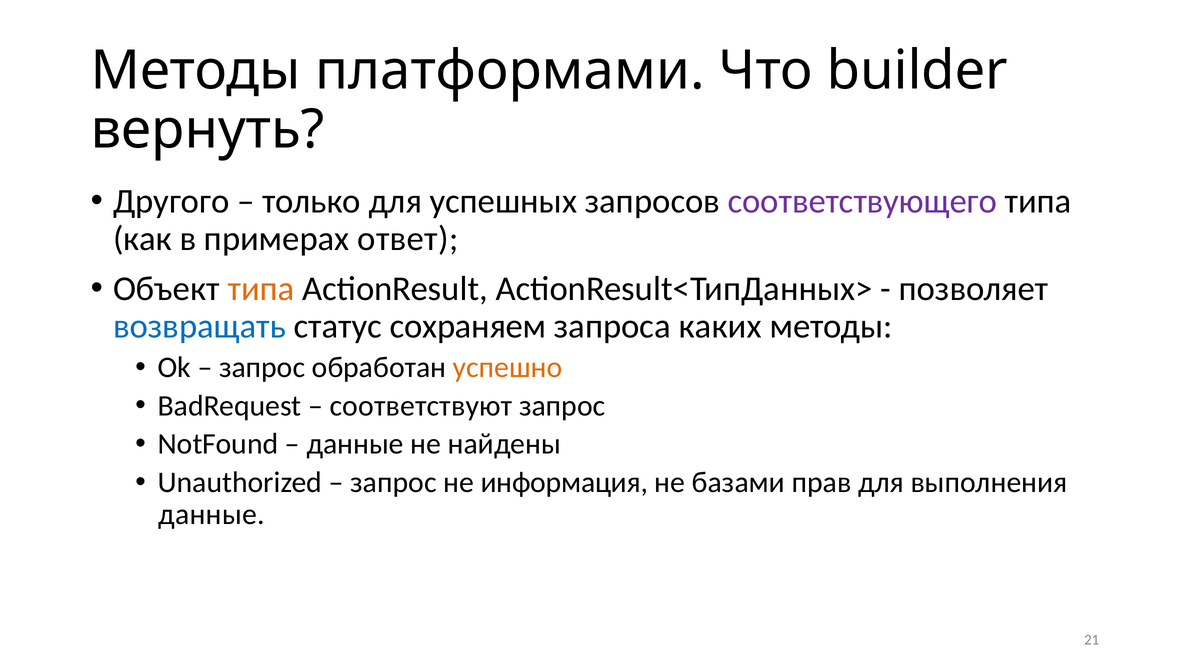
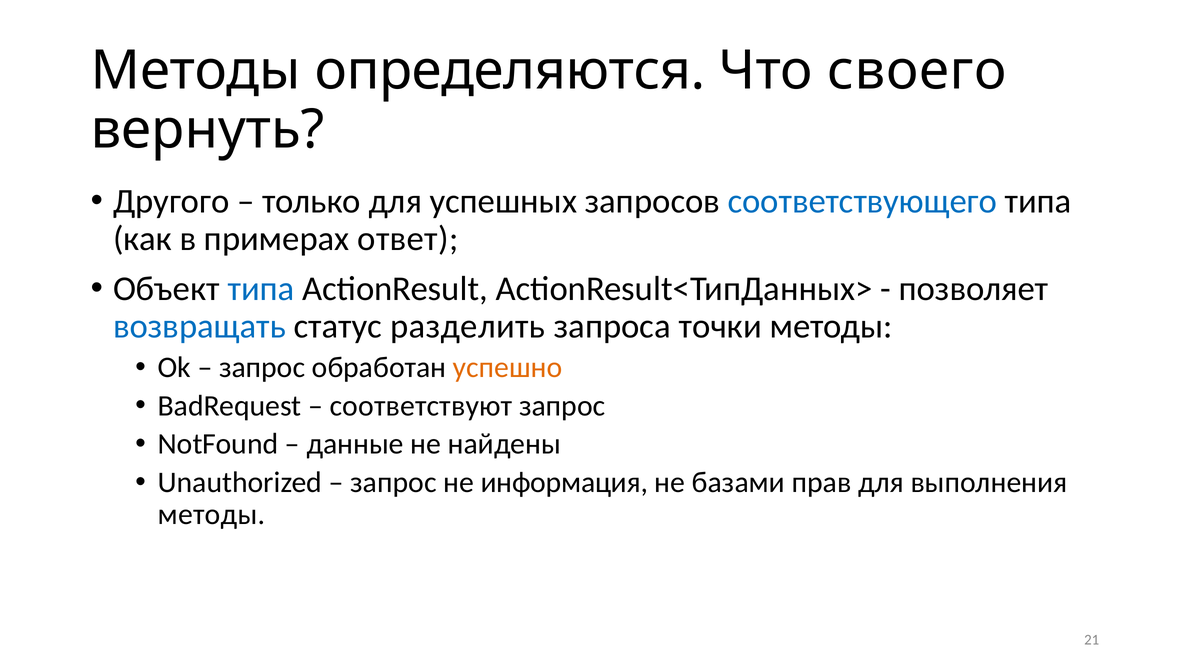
платформами: платформами -> определяются
builder: builder -> своего
соответствующего colour: purple -> blue
типа at (261, 289) colour: orange -> blue
сохраняем: сохраняем -> разделить
каких: каких -> точки
данные at (211, 514): данные -> методы
